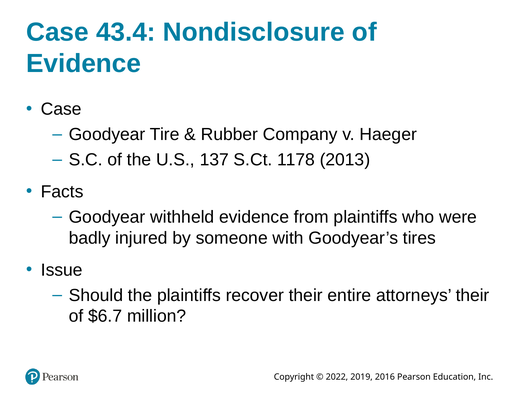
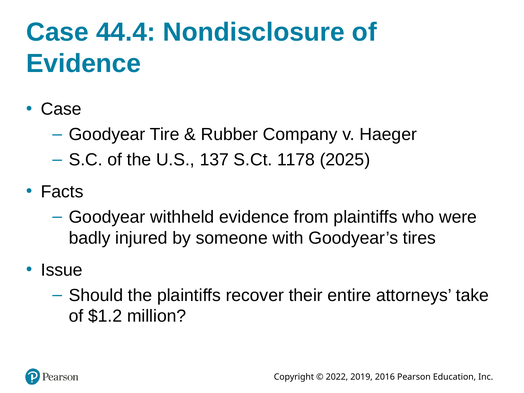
43.4: 43.4 -> 44.4
2013: 2013 -> 2025
attorneys their: their -> take
$6.7: $6.7 -> $1.2
